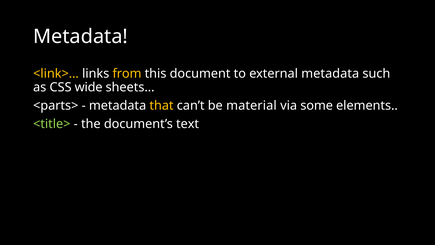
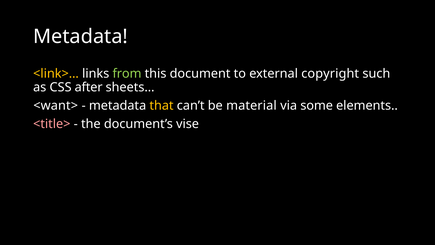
from colour: yellow -> light green
external metadata: metadata -> copyright
wide: wide -> after
<parts>: <parts> -> <want>
<title> colour: light green -> pink
text: text -> vise
